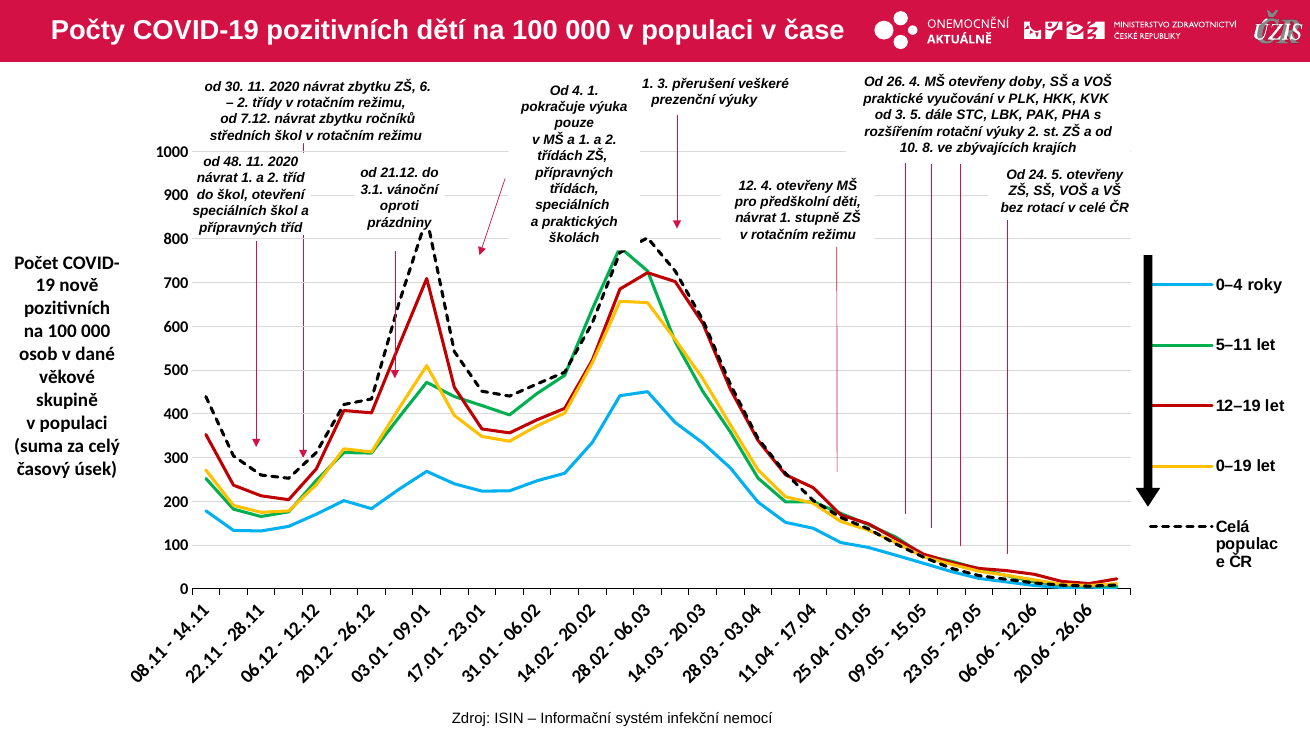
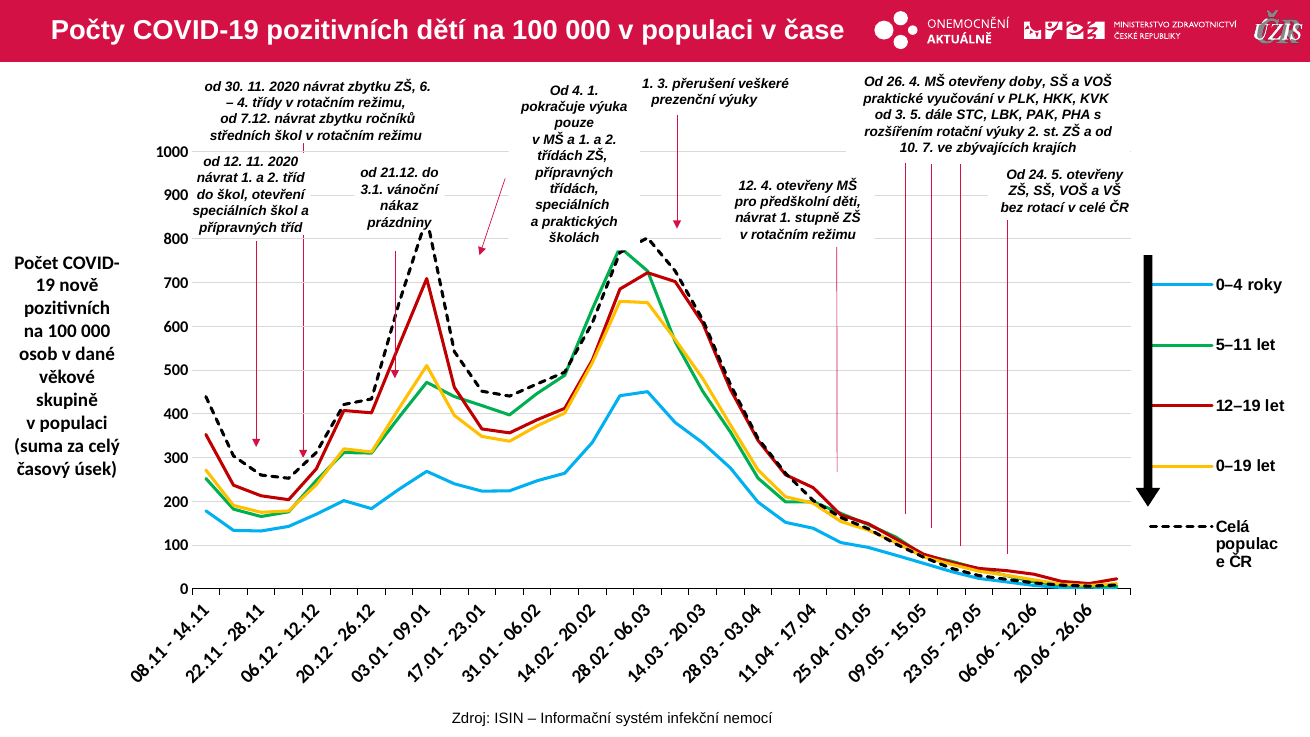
2 at (243, 103): 2 -> 4
10 8: 8 -> 7
od 48: 48 -> 12
oproti: oproti -> nákaz
